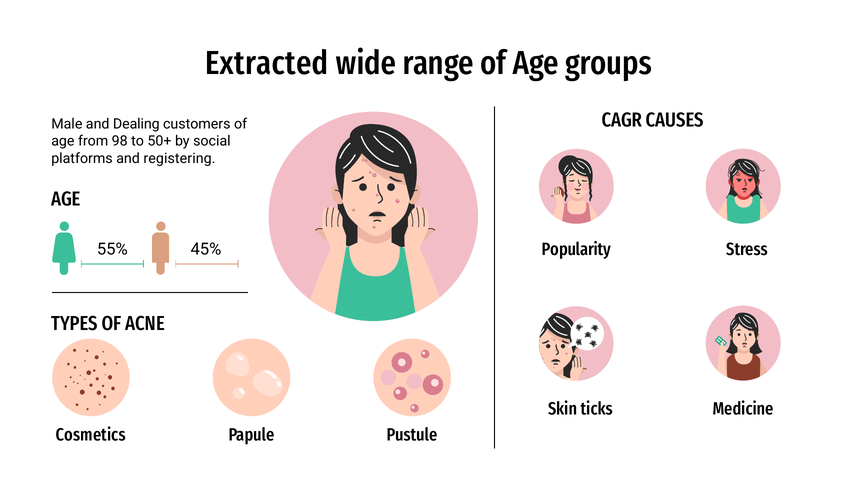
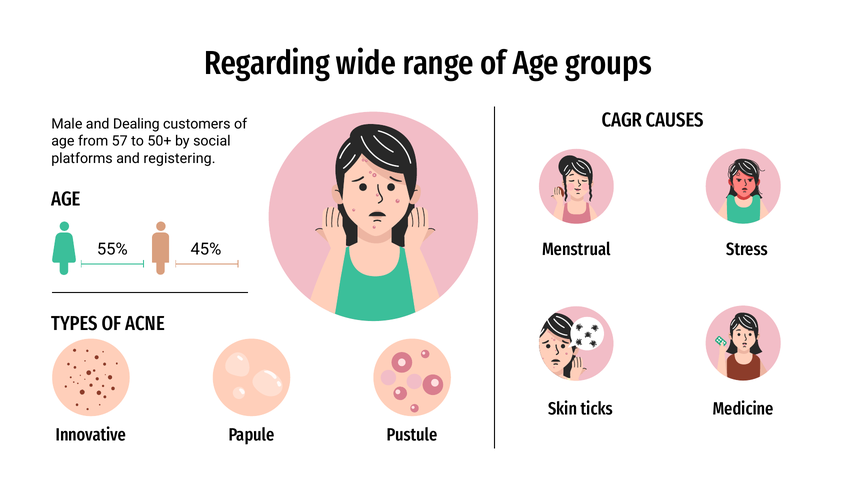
Extracted: Extracted -> Regarding
98: 98 -> 57
Popularity: Popularity -> Menstrual
Cosmetics: Cosmetics -> Innovative
